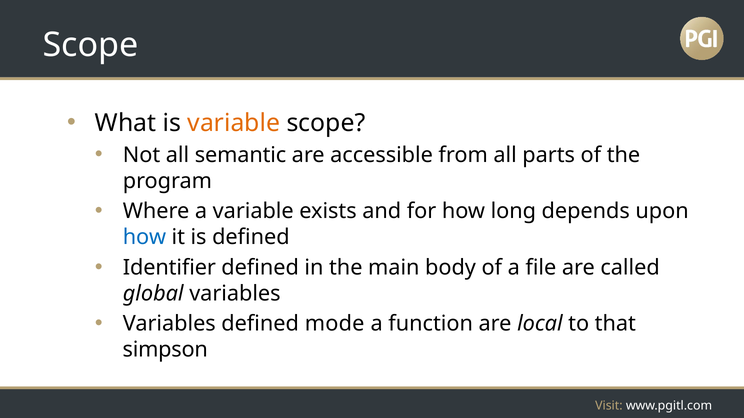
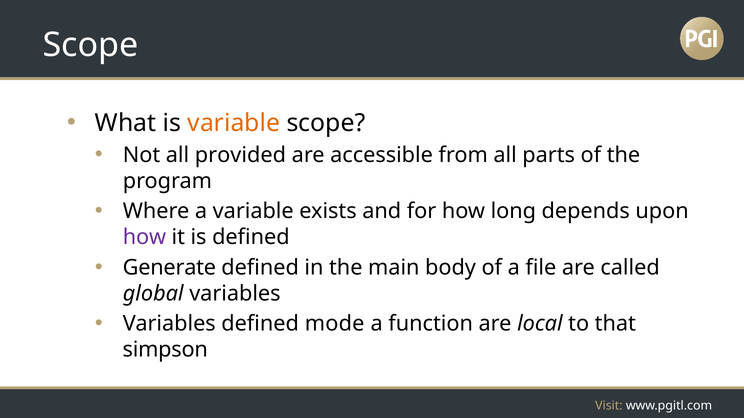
semantic: semantic -> provided
how at (144, 238) colour: blue -> purple
Identifier: Identifier -> Generate
